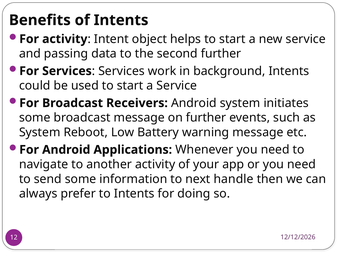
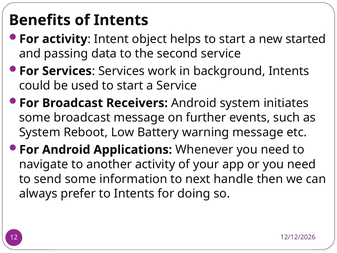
new service: service -> started
second further: further -> service
